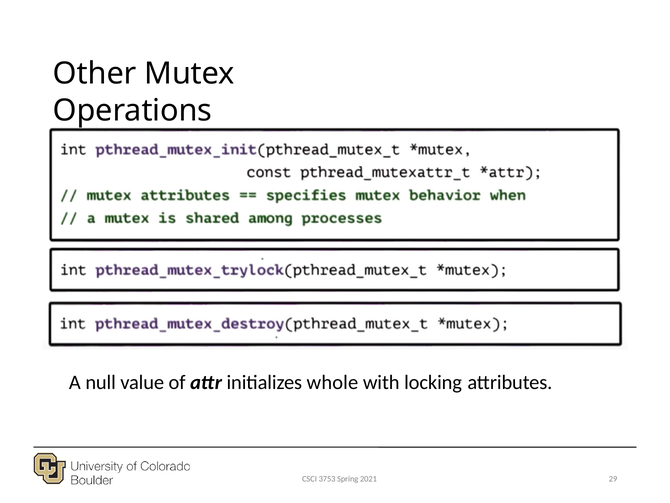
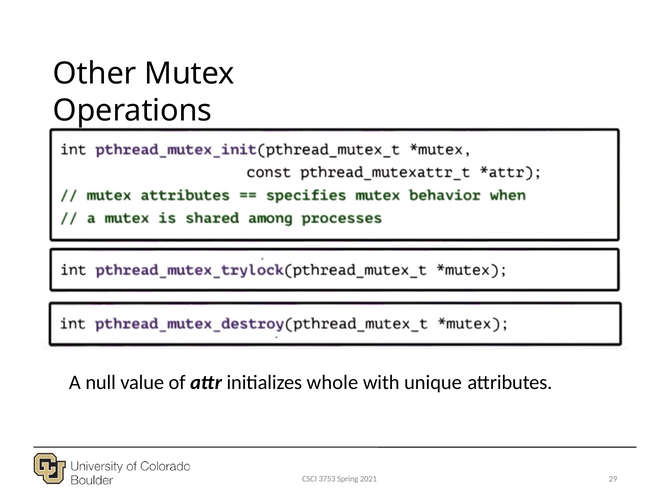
locking: locking -> unique
